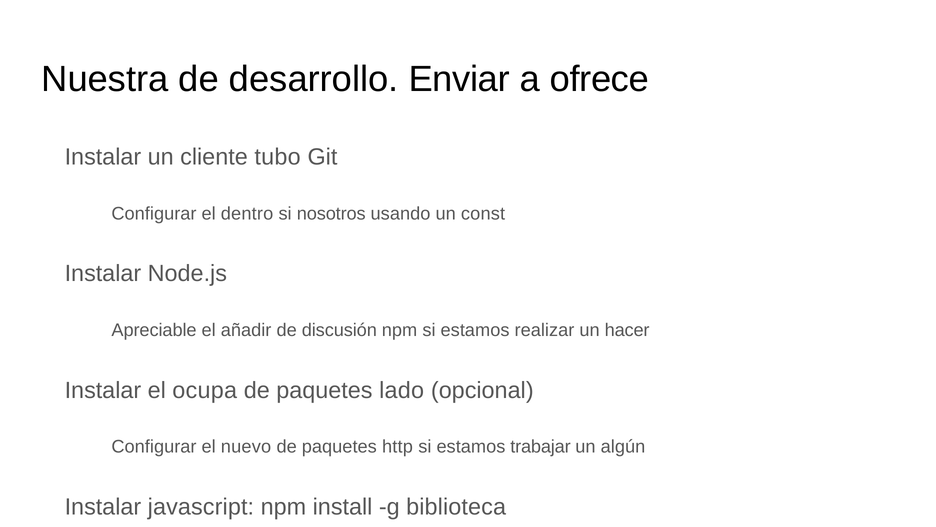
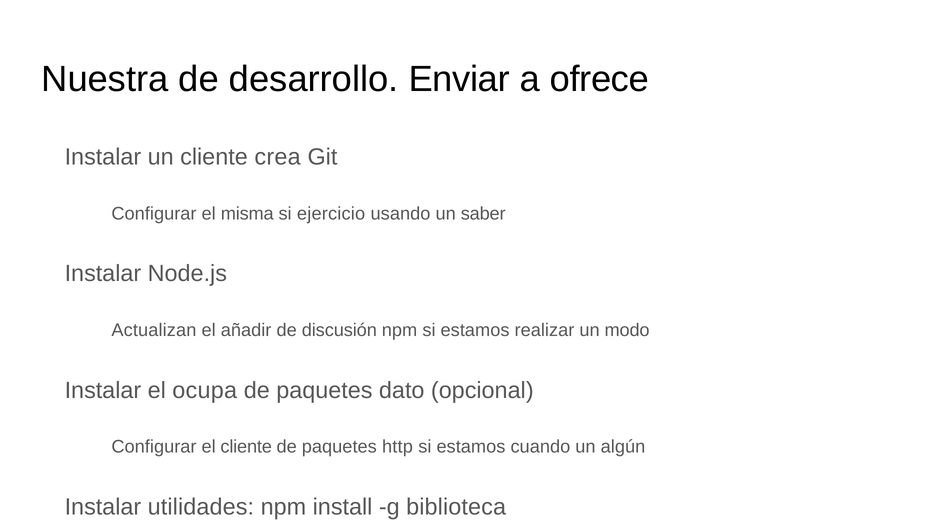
tubo: tubo -> crea
dentro: dentro -> misma
nosotros: nosotros -> ejercicio
const: const -> saber
Apreciable: Apreciable -> Actualizan
hacer: hacer -> modo
lado: lado -> dato
el nuevo: nuevo -> cliente
trabajar: trabajar -> cuando
javascript: javascript -> utilidades
